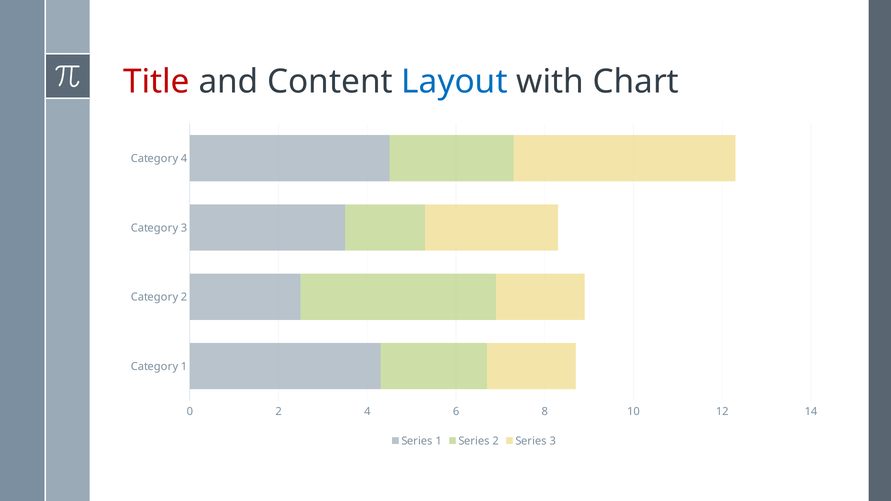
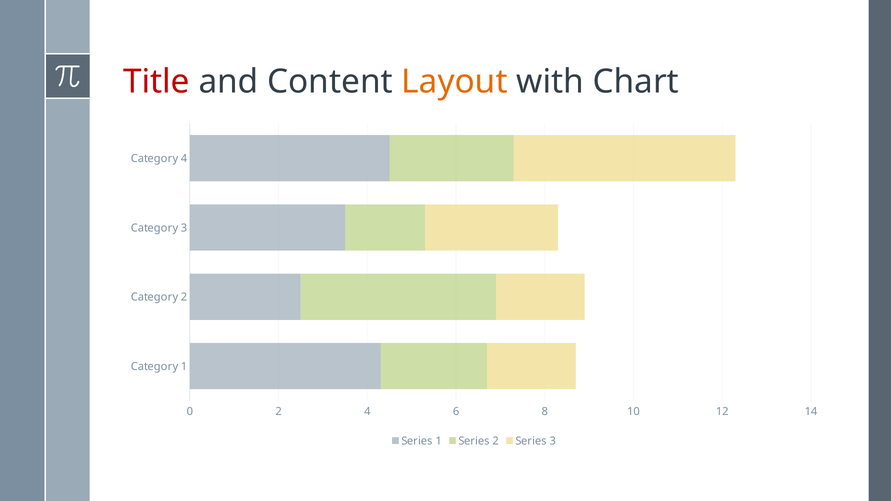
Layout colour: blue -> orange
